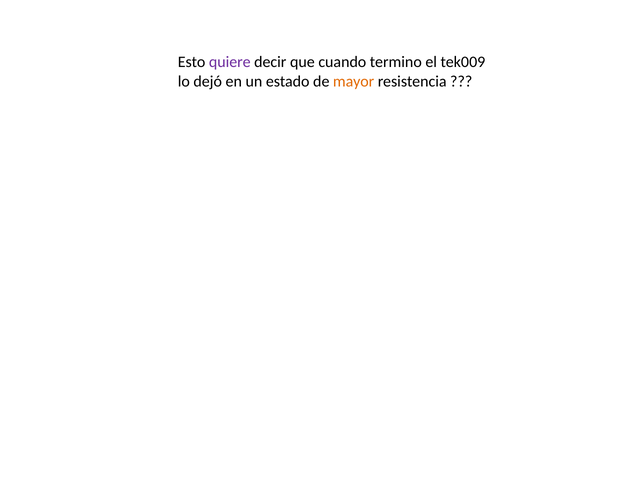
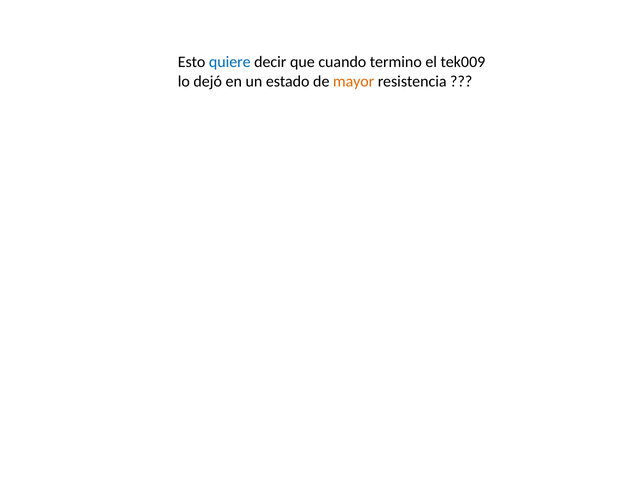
quiere colour: purple -> blue
